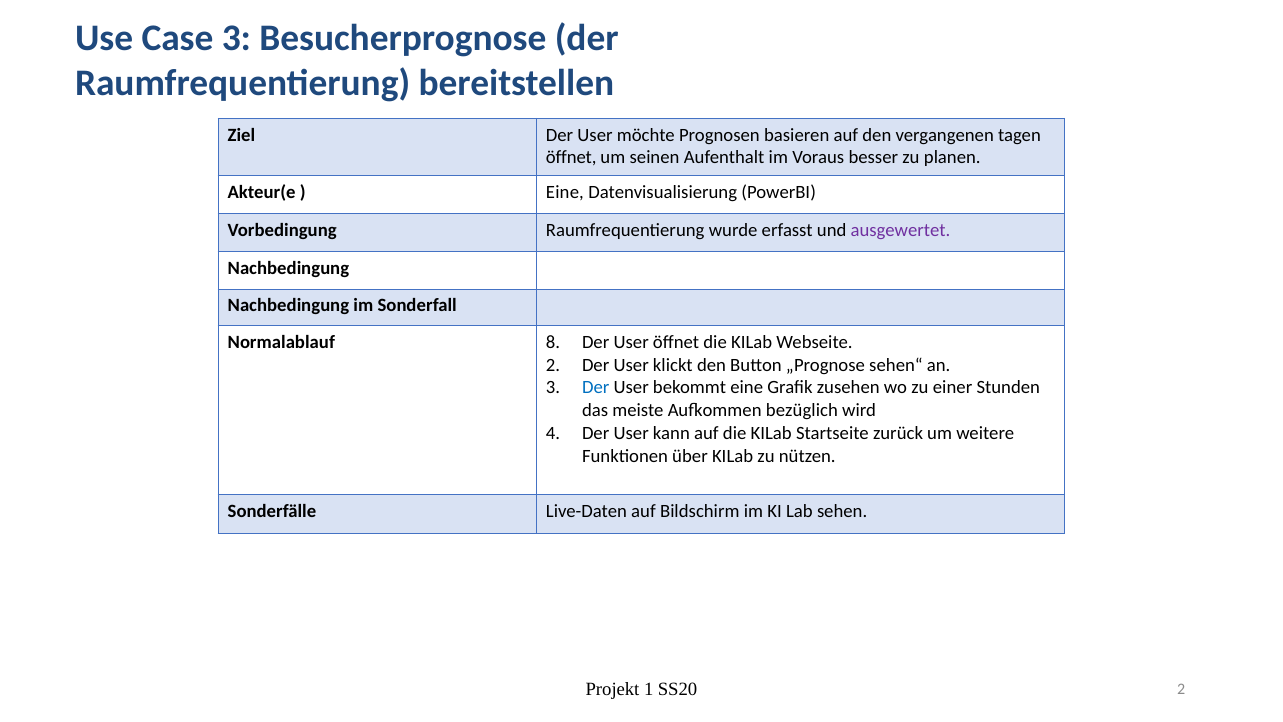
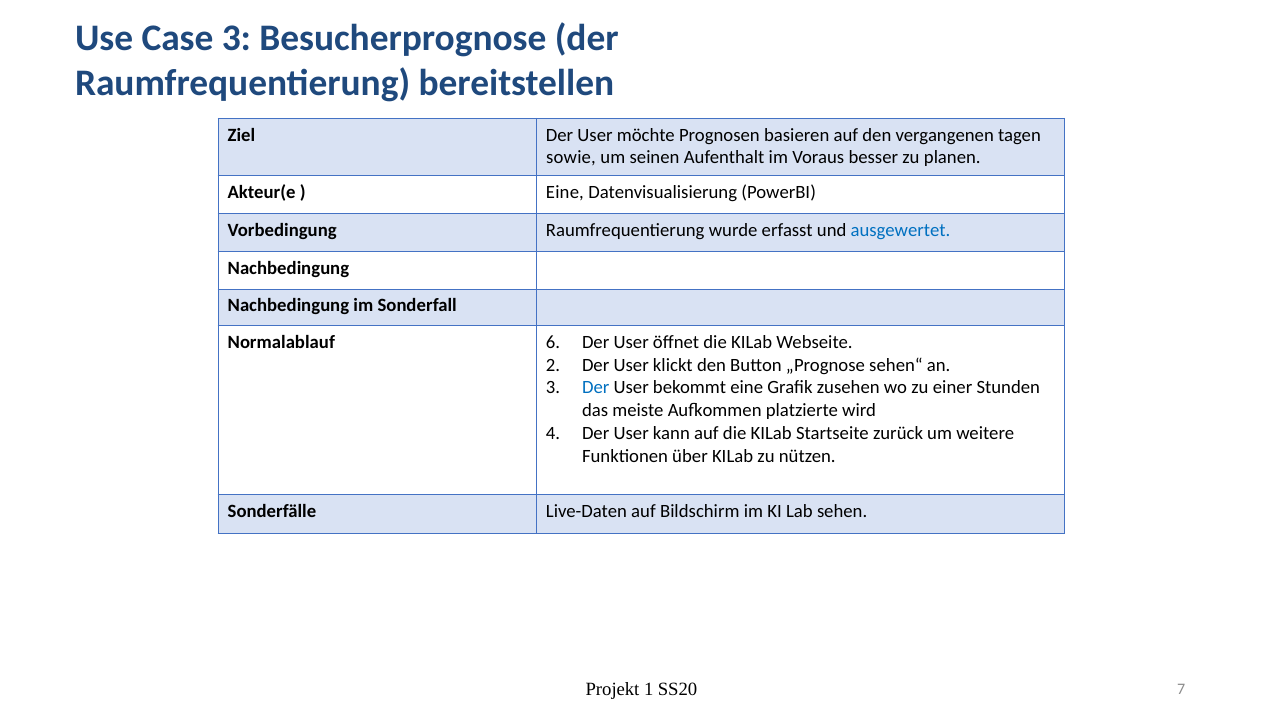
öffnet at (571, 158): öffnet -> sowie
ausgewertet colour: purple -> blue
8: 8 -> 6
bezüglich: bezüglich -> platzierte
SS20 2: 2 -> 7
